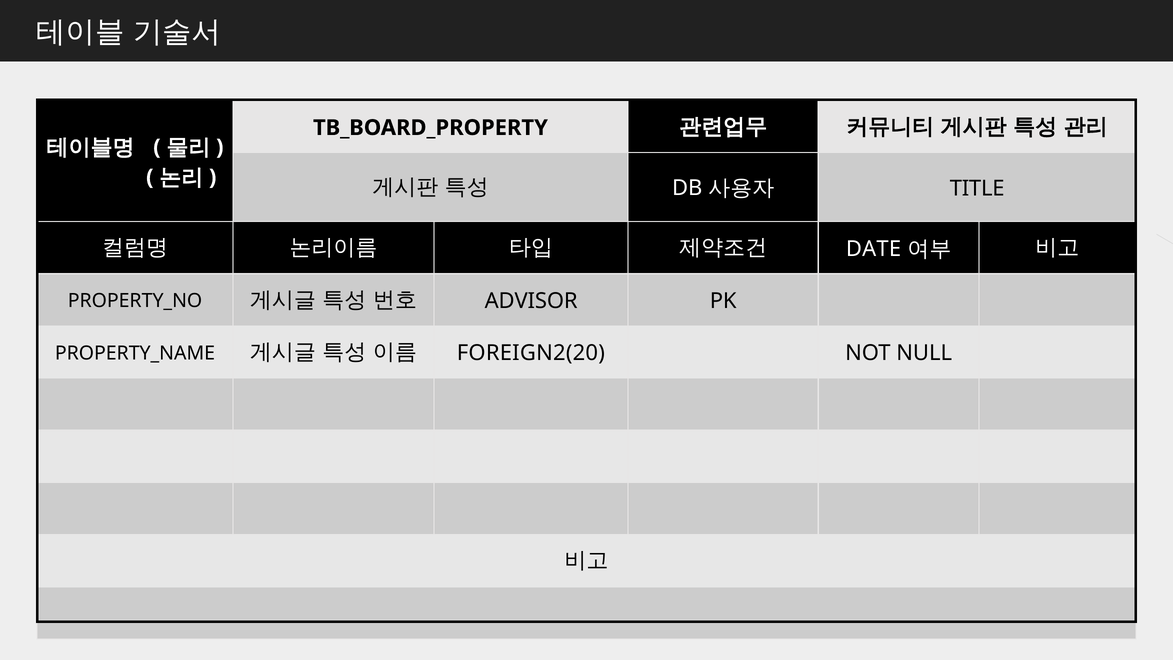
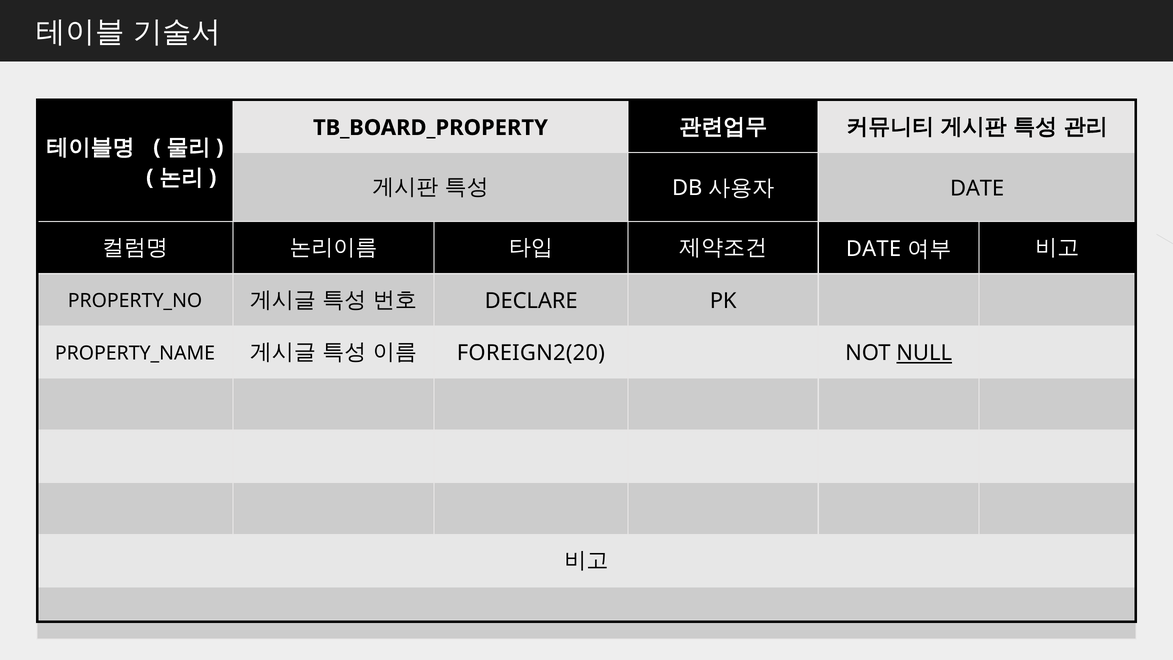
TITLE at (977, 188): TITLE -> DATE
ADVISOR: ADVISOR -> DECLARE
NULL underline: none -> present
